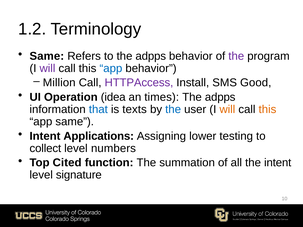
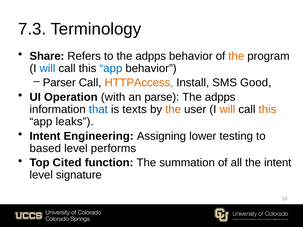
1.2: 1.2 -> 7.3
Same at (47, 56): Same -> Share
the at (236, 56) colour: purple -> orange
will at (47, 68) colour: purple -> blue
Million: Million -> Parser
HTTPAccess colour: purple -> orange
idea: idea -> with
times: times -> parse
the at (173, 110) colour: blue -> orange
app same: same -> leaks
Applications: Applications -> Engineering
collect: collect -> based
numbers: numbers -> performs
